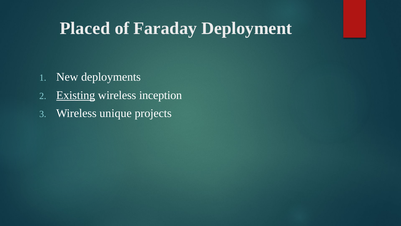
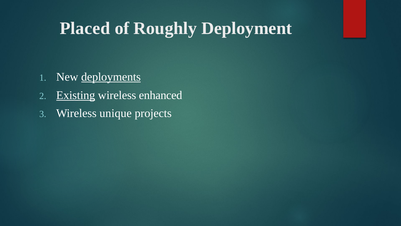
Faraday: Faraday -> Roughly
deployments underline: none -> present
inception: inception -> enhanced
